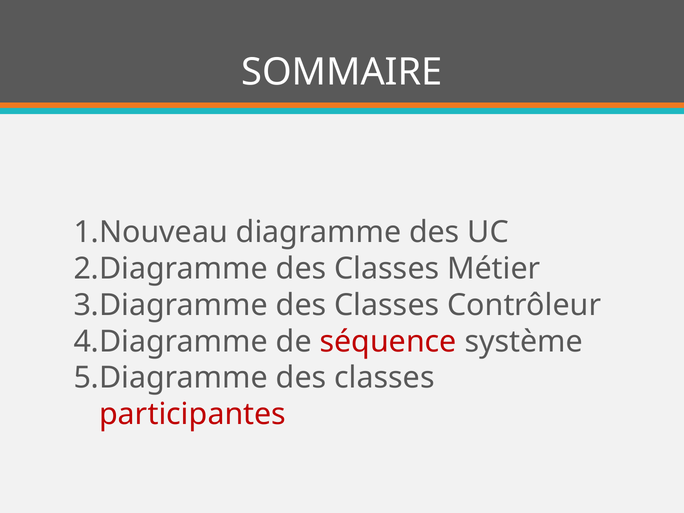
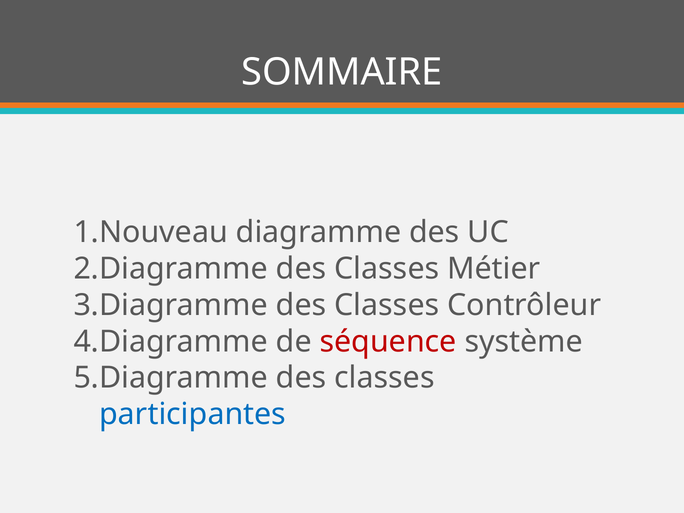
participantes colour: red -> blue
